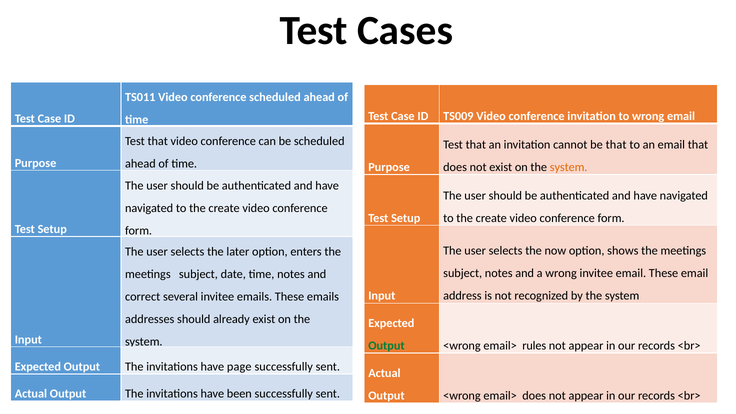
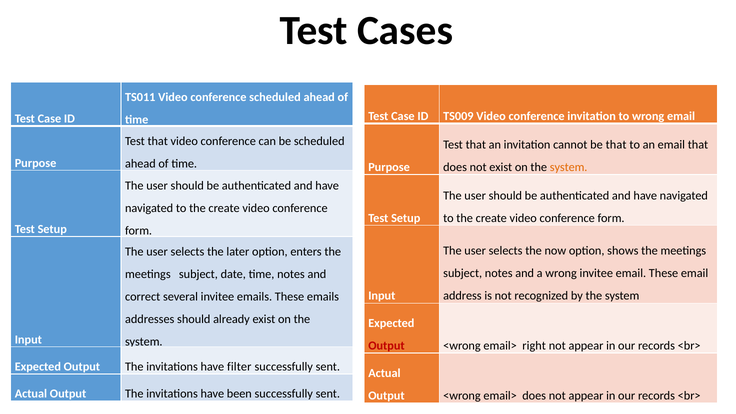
Output at (386, 346) colour: green -> red
rules: rules -> right
page: page -> filter
